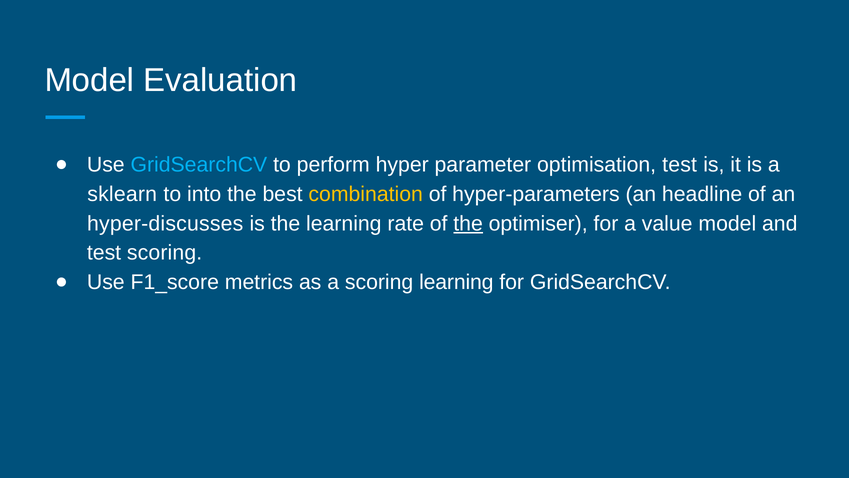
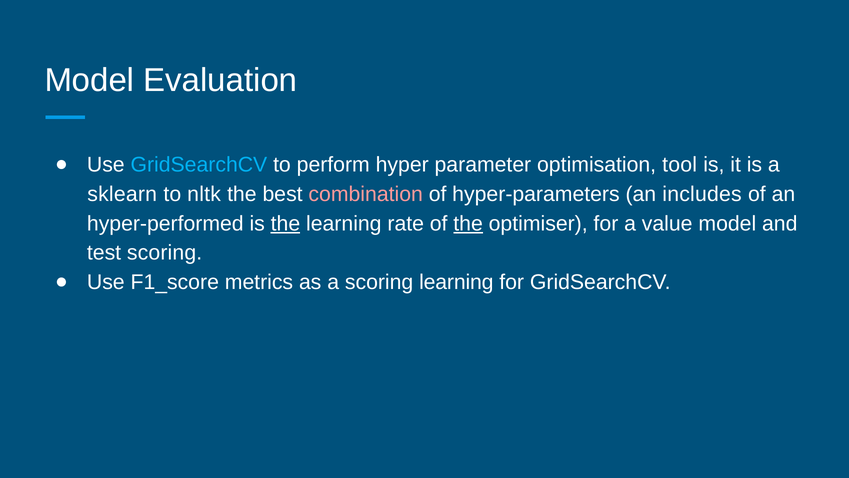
optimisation test: test -> tool
into: into -> nltk
combination colour: yellow -> pink
headline: headline -> includes
hyper-discusses: hyper-discusses -> hyper-performed
the at (285, 223) underline: none -> present
